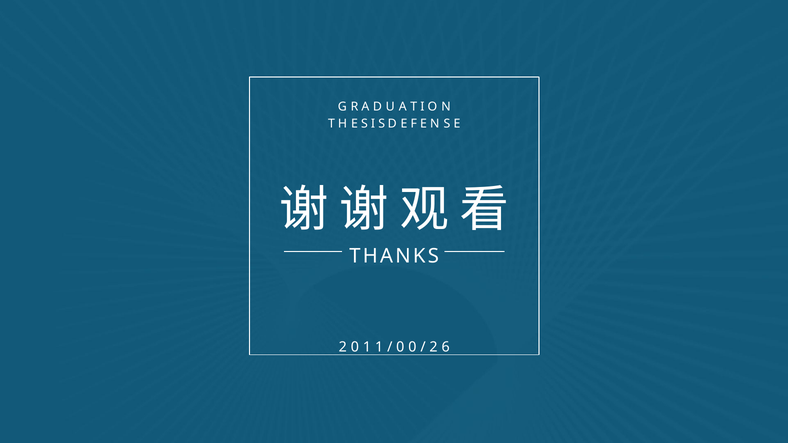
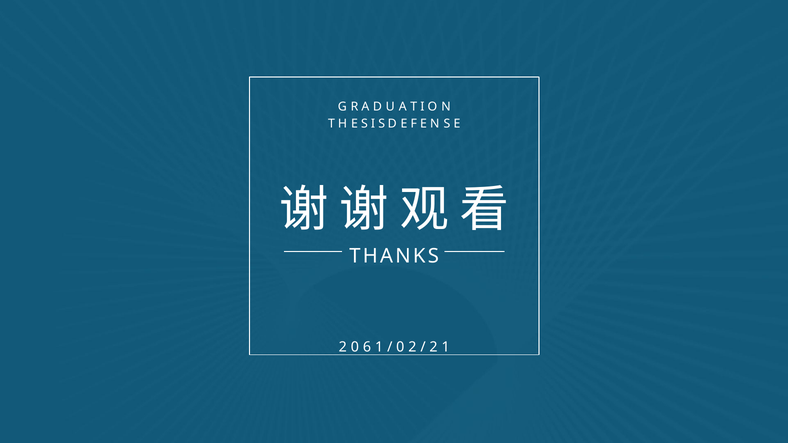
0 1: 1 -> 6
0 0: 0 -> 2
2 6: 6 -> 1
